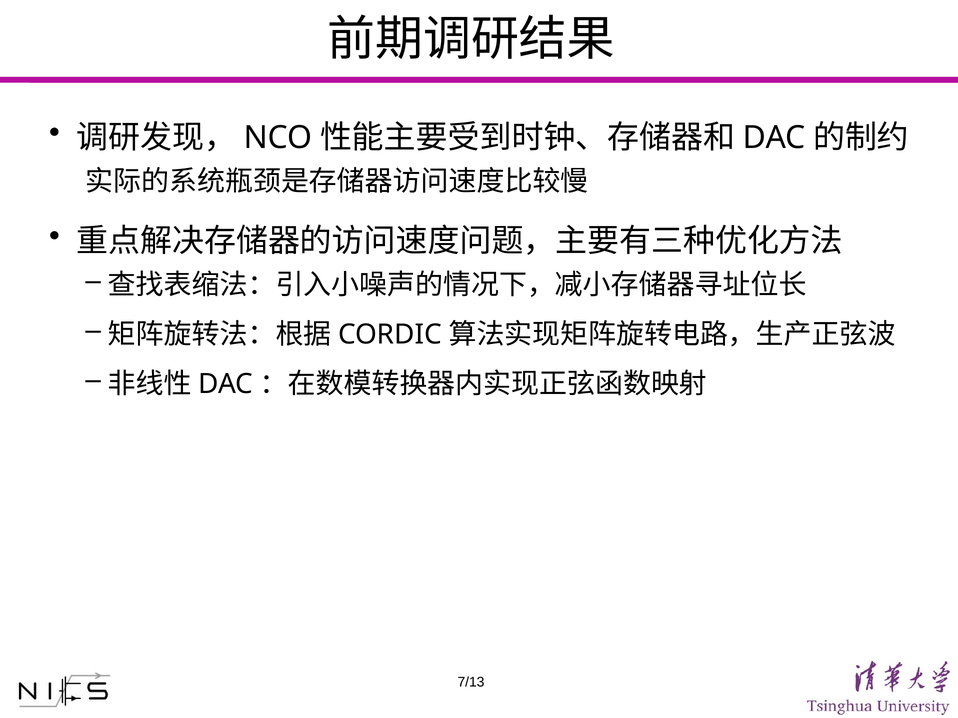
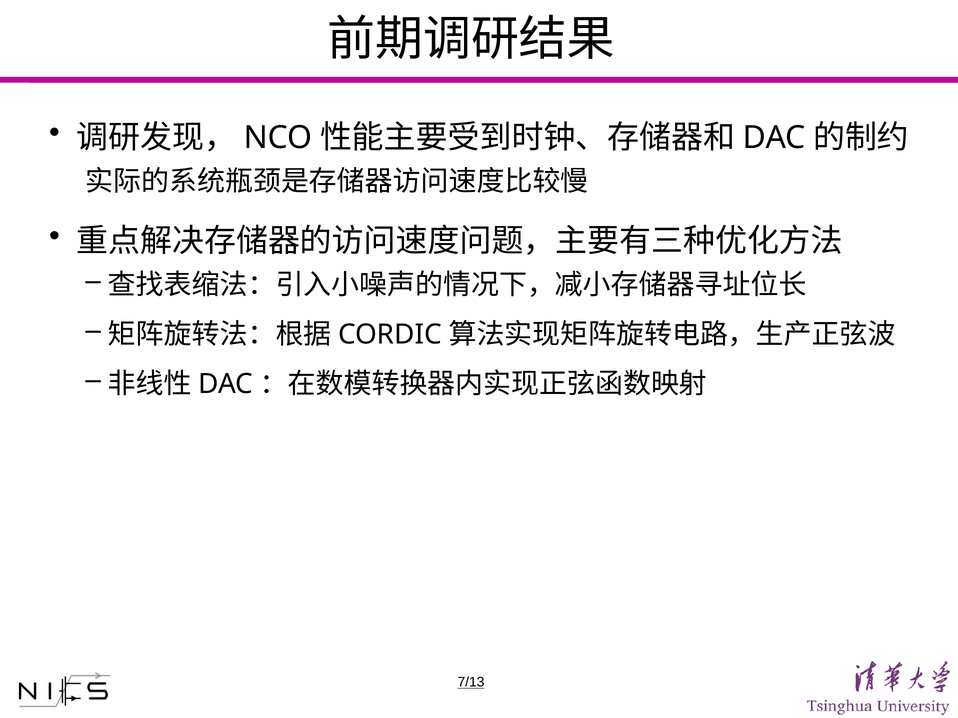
7/13 underline: none -> present
